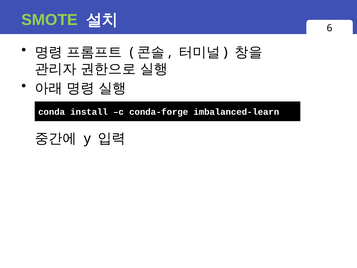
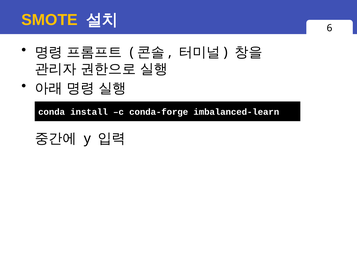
SMOTE colour: light green -> yellow
